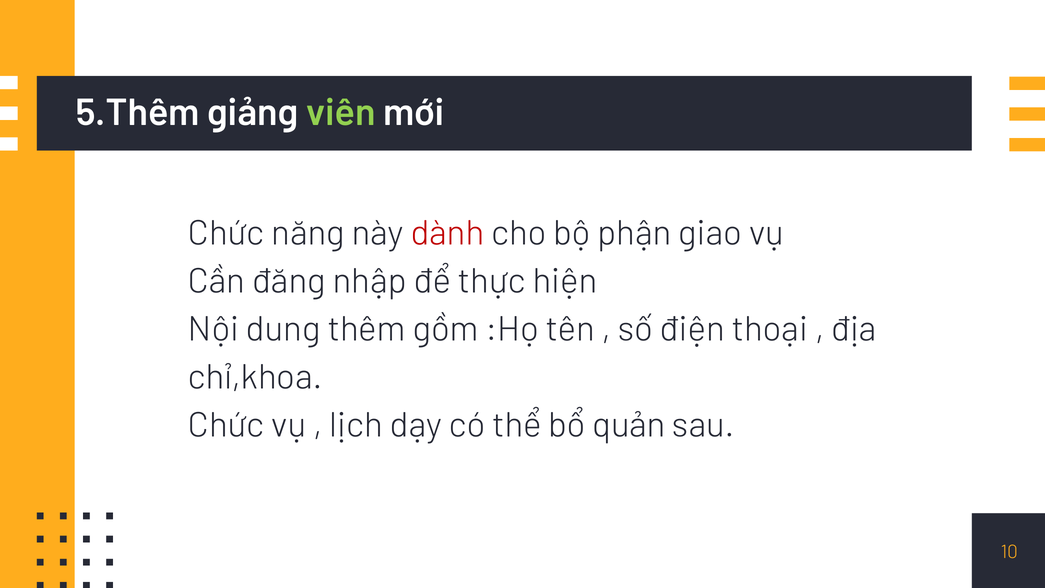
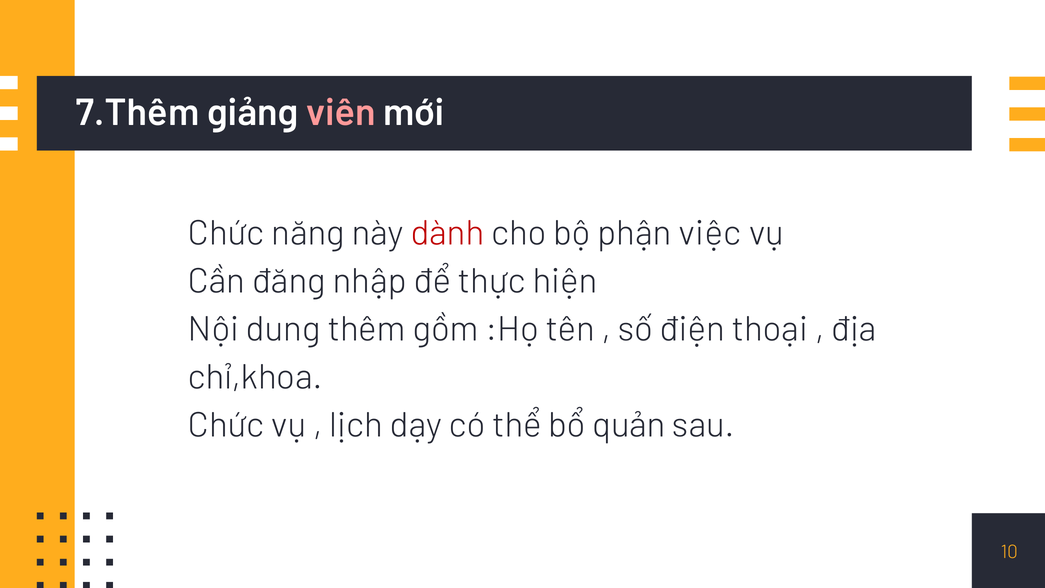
5.Thêm: 5.Thêm -> 7.Thêm
viên colour: light green -> pink
giao: giao -> việc
